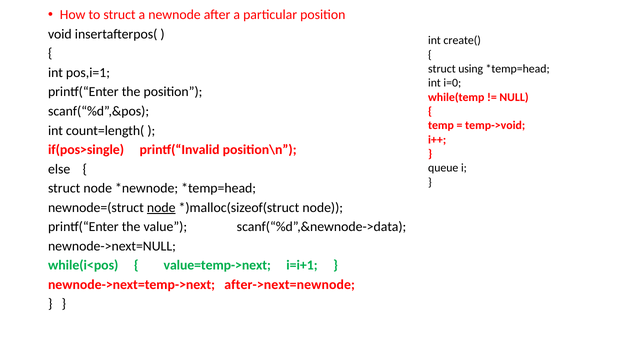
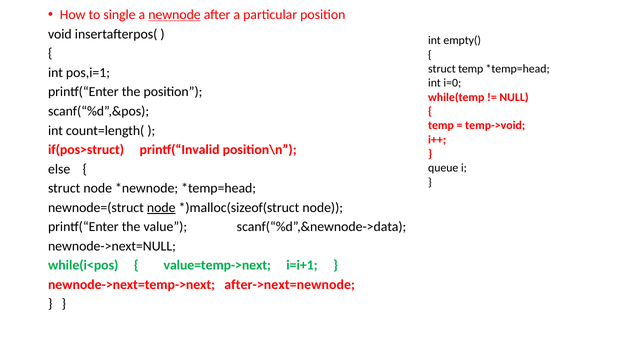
to struct: struct -> single
newnode underline: none -> present
create(: create( -> empty(
struct using: using -> temp
if(pos>single: if(pos>single -> if(pos>struct
